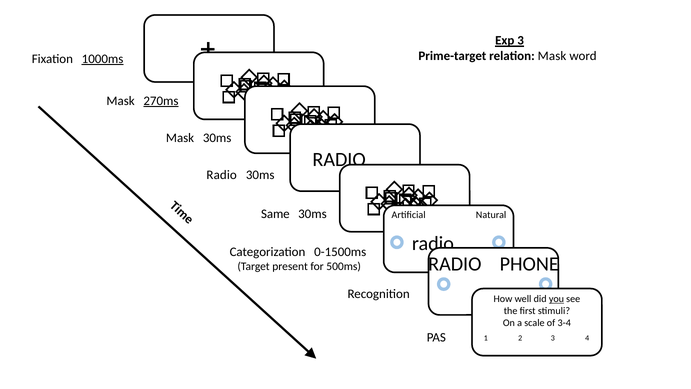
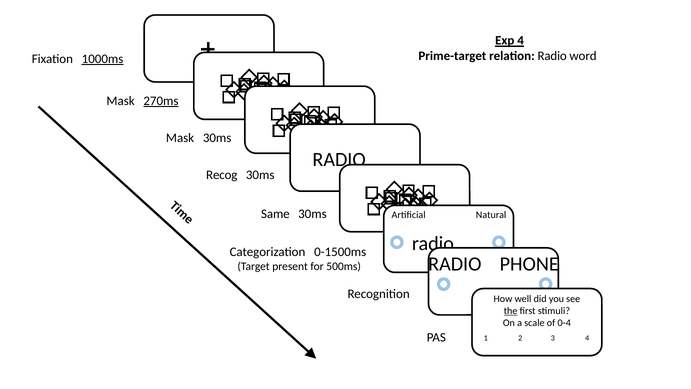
Exp 3: 3 -> 4
relation Mask: Mask -> Radio
Radio at (222, 175): Radio -> Recog
you underline: present -> none
the underline: none -> present
3-4: 3-4 -> 0-4
